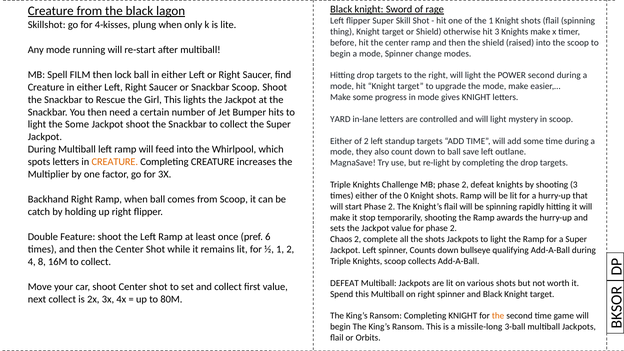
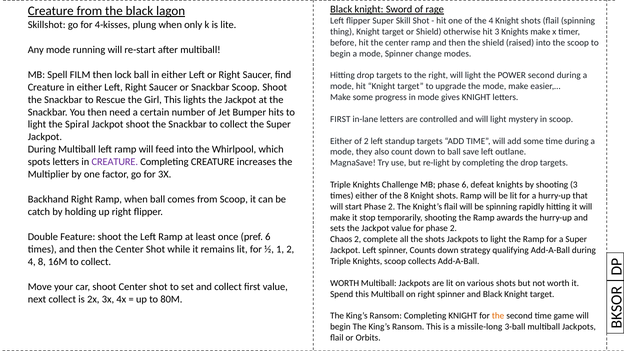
the 1: 1 -> 4
YARD at (340, 119): YARD -> FIRST
the Some: Some -> Spiral
CREATURE at (115, 162) colour: orange -> purple
MB phase 2: 2 -> 6
the 0: 0 -> 8
bullseye: bullseye -> strategy
DEFEAT at (345, 283): DEFEAT -> WORTH
